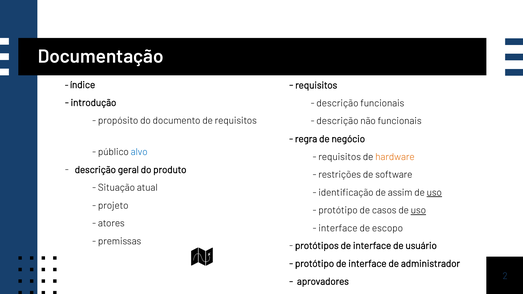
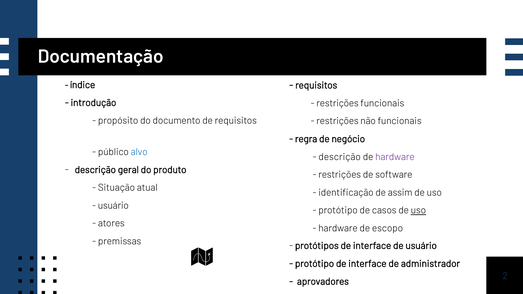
descrição at (337, 103): descrição -> restrições
descrição at (337, 121): descrição -> restrições
requisitos at (340, 157): requisitos -> descrição
hardware at (395, 157) colour: orange -> purple
uso at (434, 193) underline: present -> none
projeto at (113, 206): projeto -> usuário
interface at (338, 228): interface -> hardware
